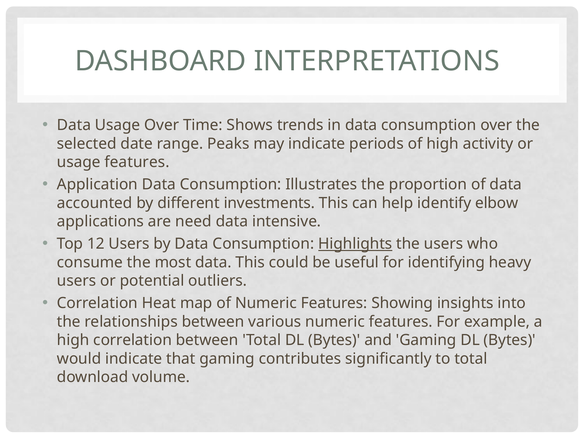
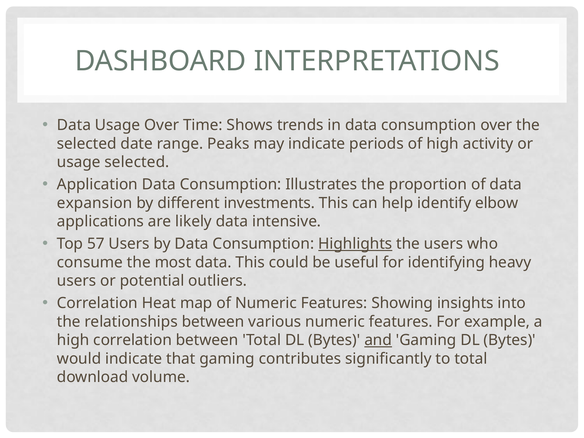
usage features: features -> selected
accounted: accounted -> expansion
need: need -> likely
12: 12 -> 57
and underline: none -> present
